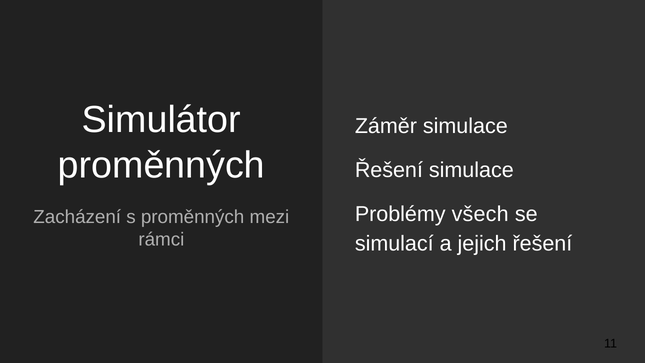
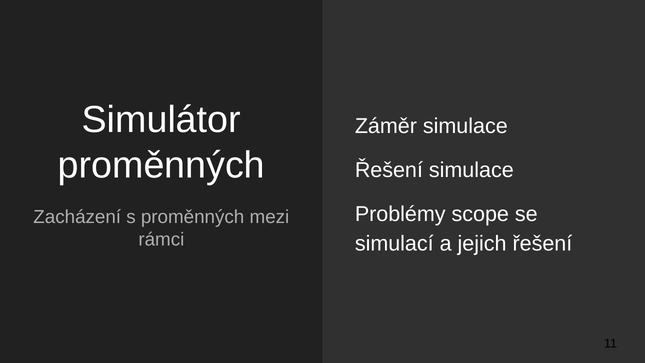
všech: všech -> scope
